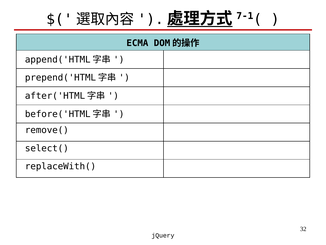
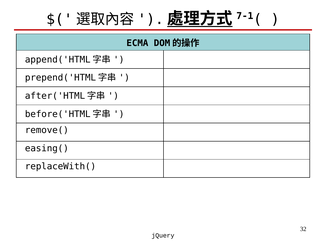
select(: select( -> easing(
